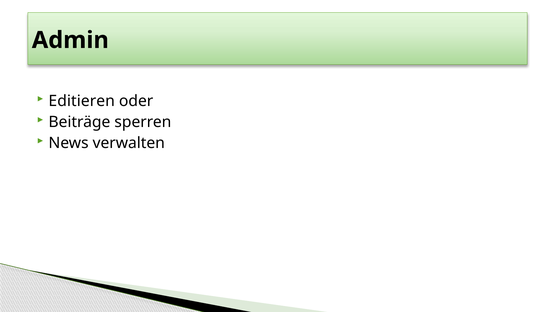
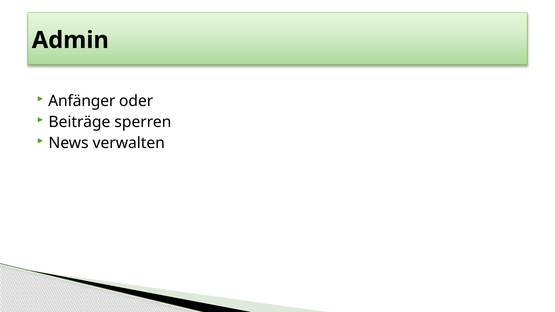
Editieren: Editieren -> Anfänger
